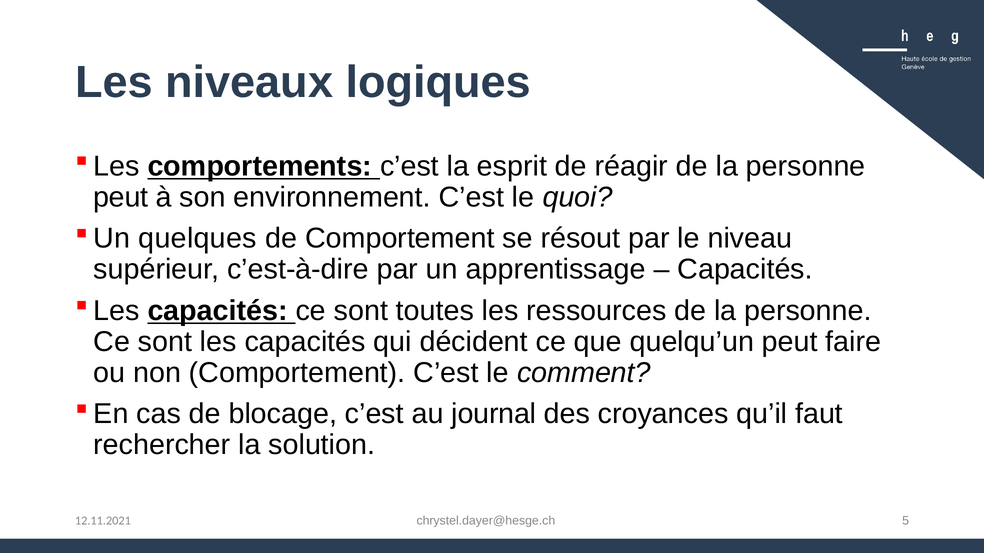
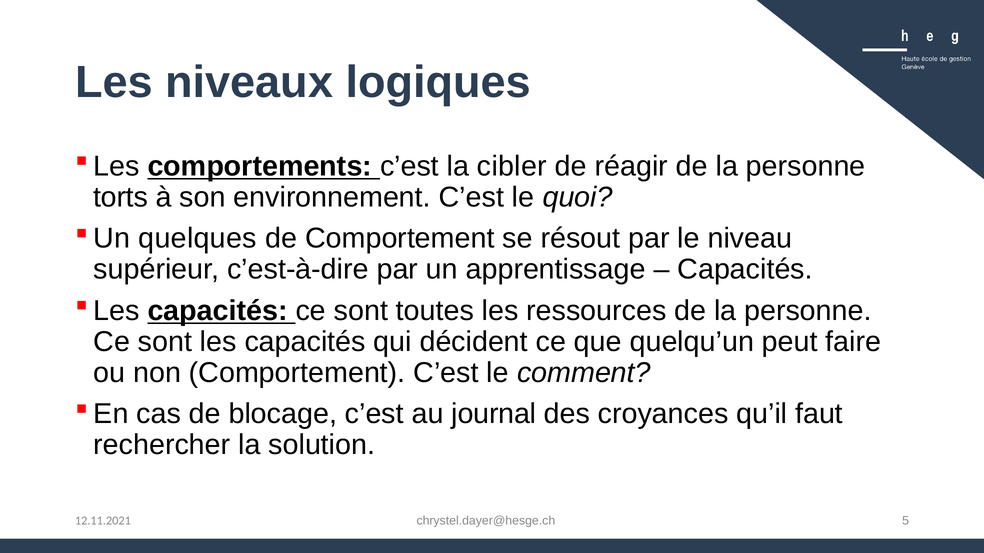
esprit: esprit -> cibler
peut at (121, 197): peut -> torts
